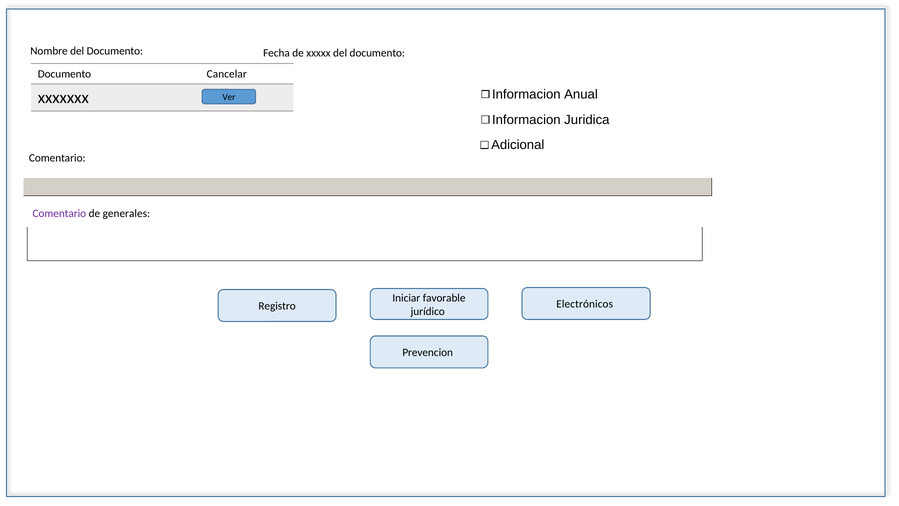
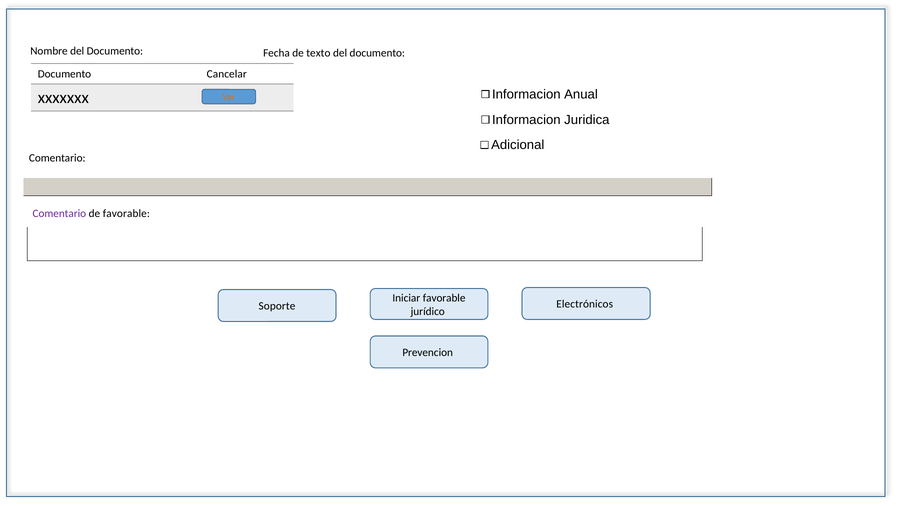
xxxxx: xxxxx -> texto
Ver colour: black -> orange
de generales: generales -> favorable
Registro: Registro -> Soporte
